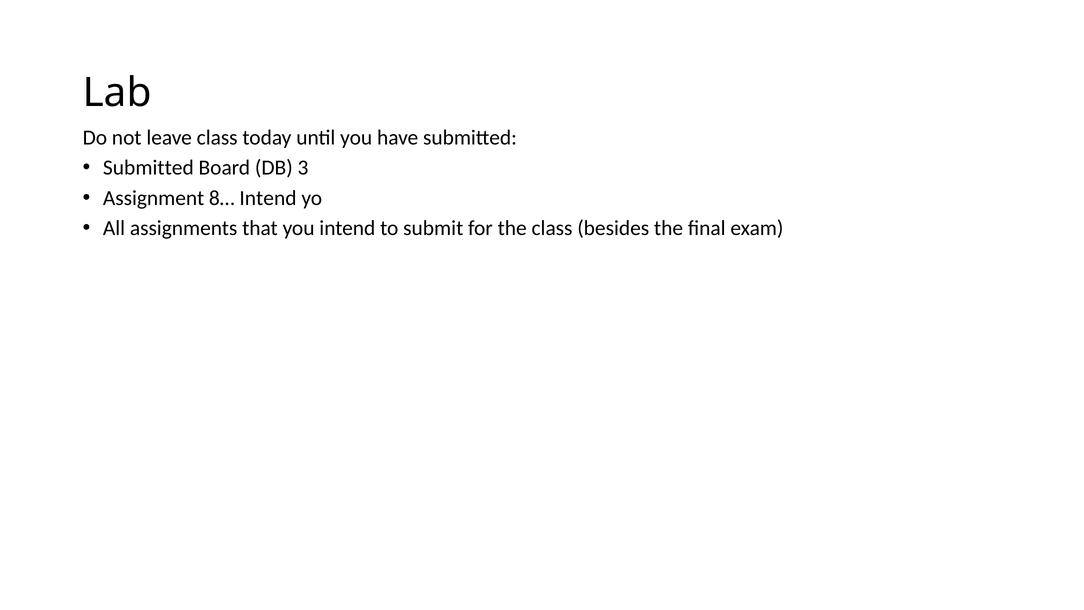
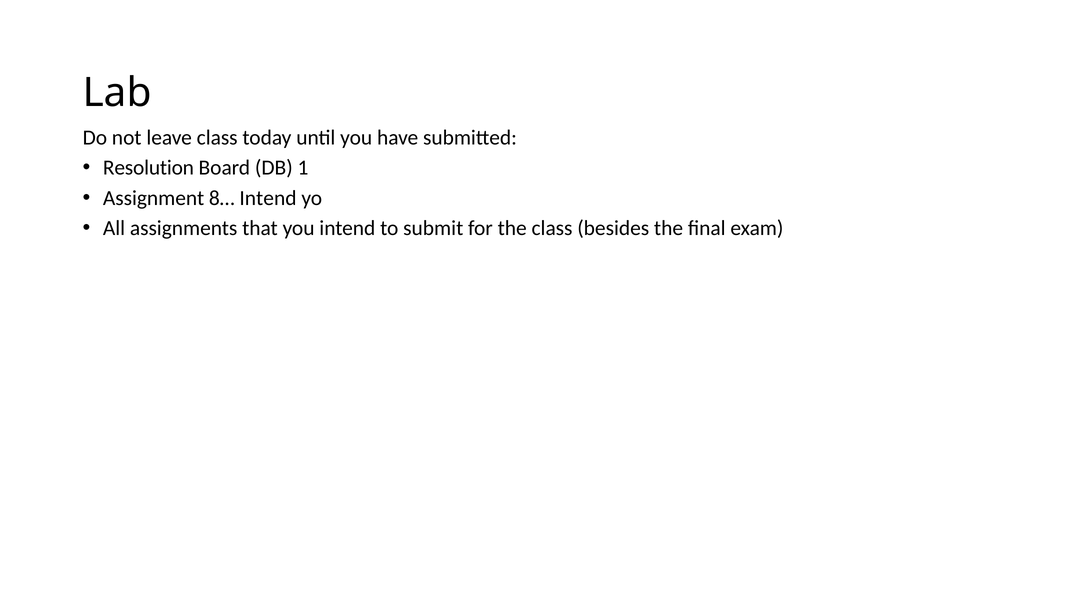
Submitted at (148, 168): Submitted -> Resolution
3: 3 -> 1
